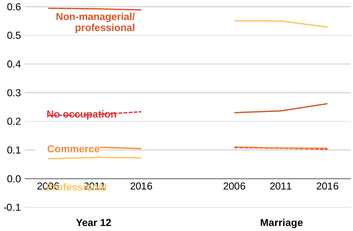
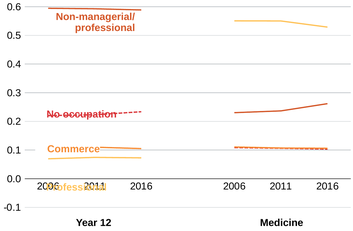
Marriage: Marriage -> Medicine
